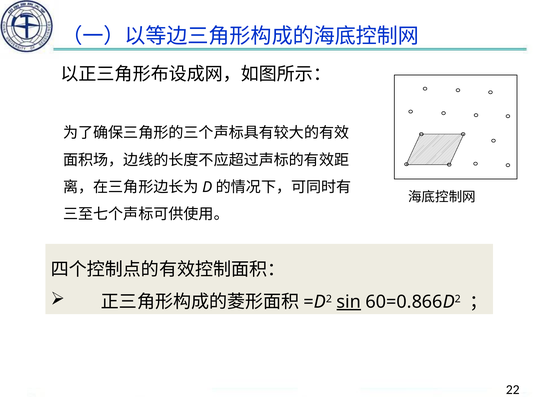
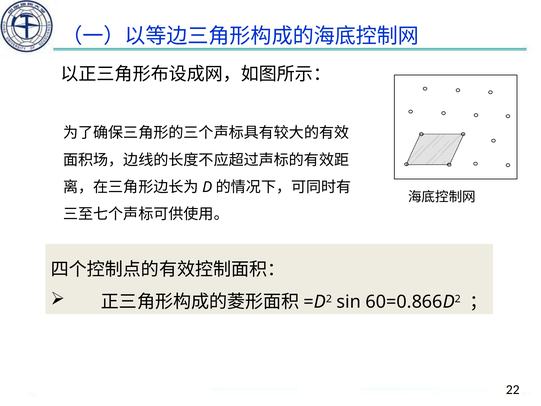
sin underline: present -> none
